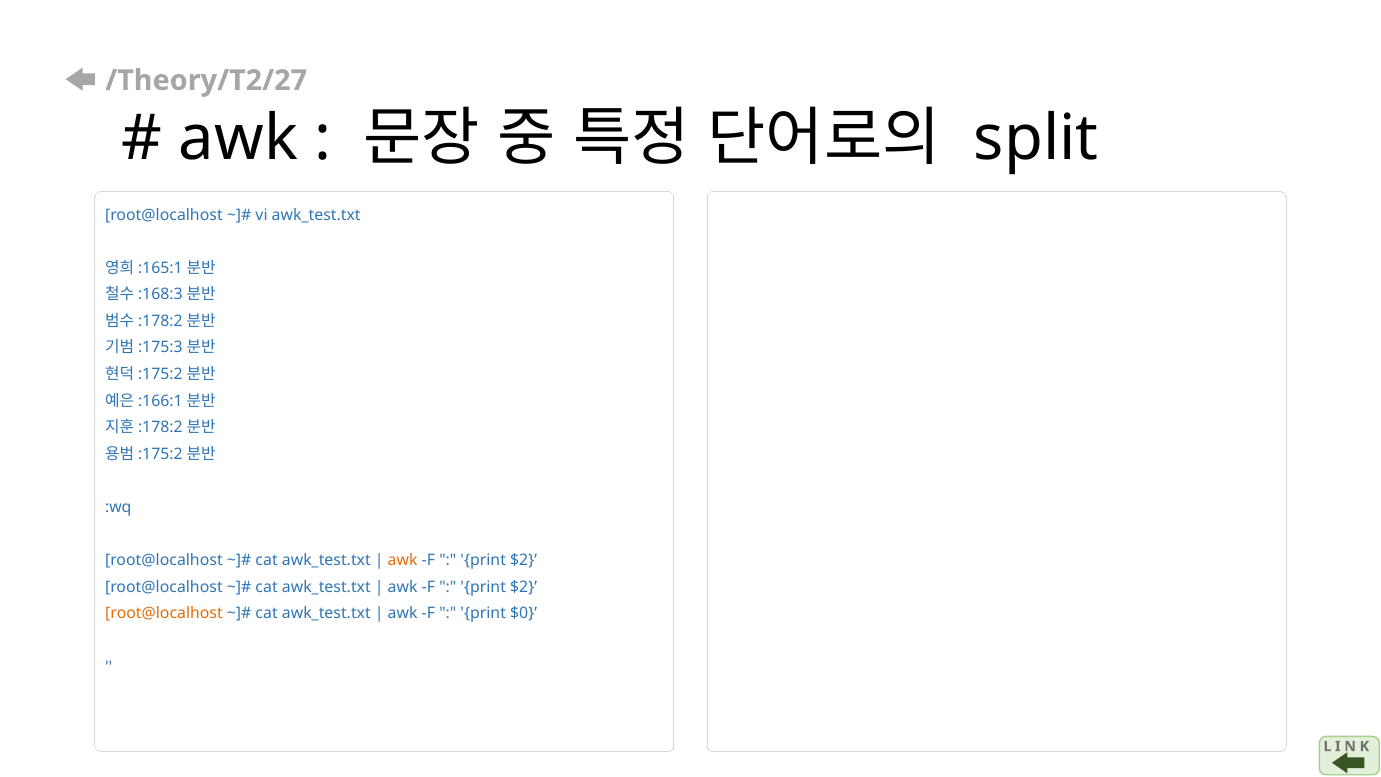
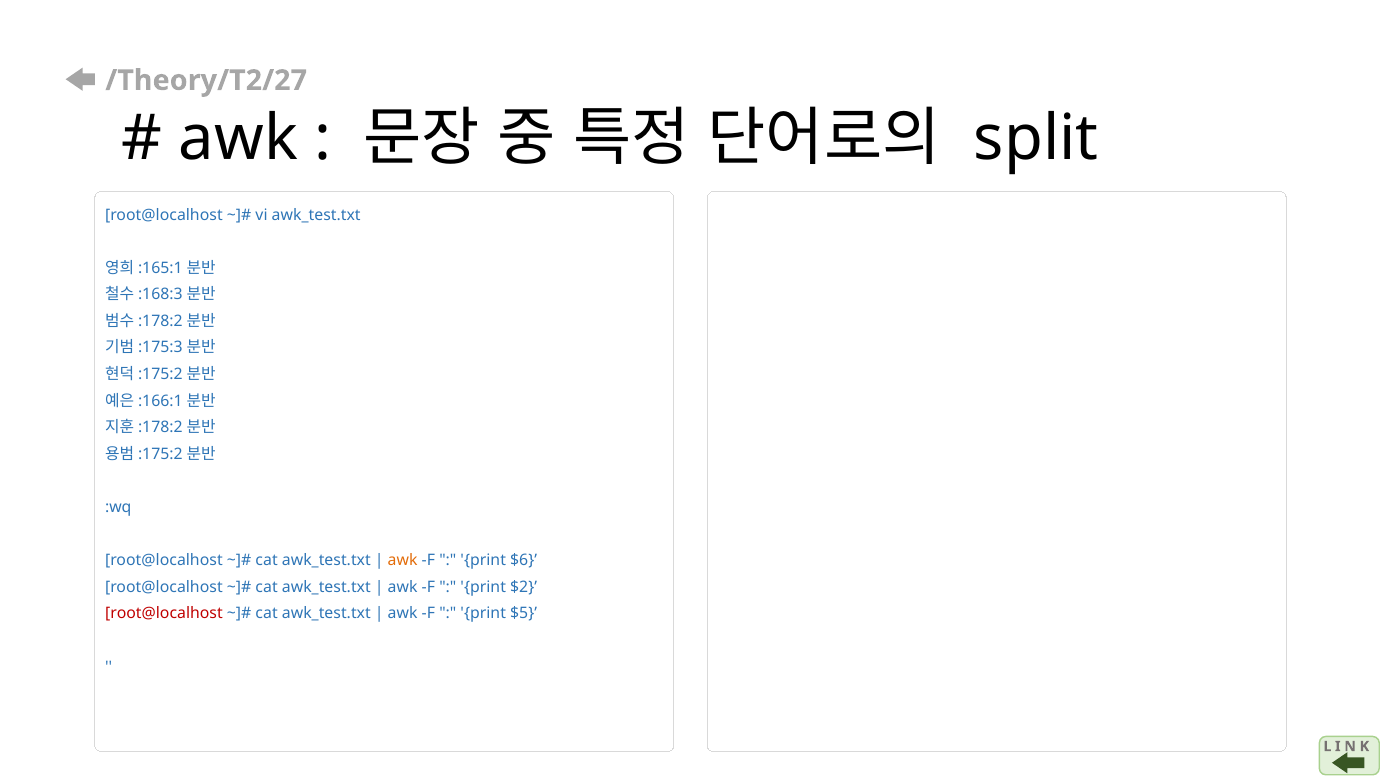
$2 at (524, 560): $2 -> $6
root@localhost at (164, 614) colour: orange -> red
$0: $0 -> $5
